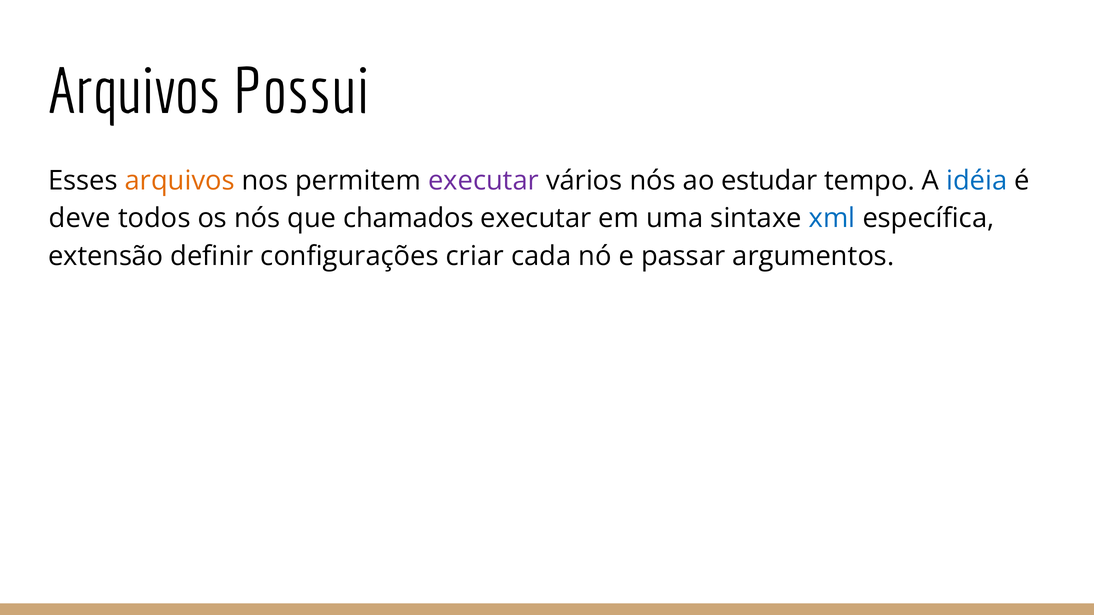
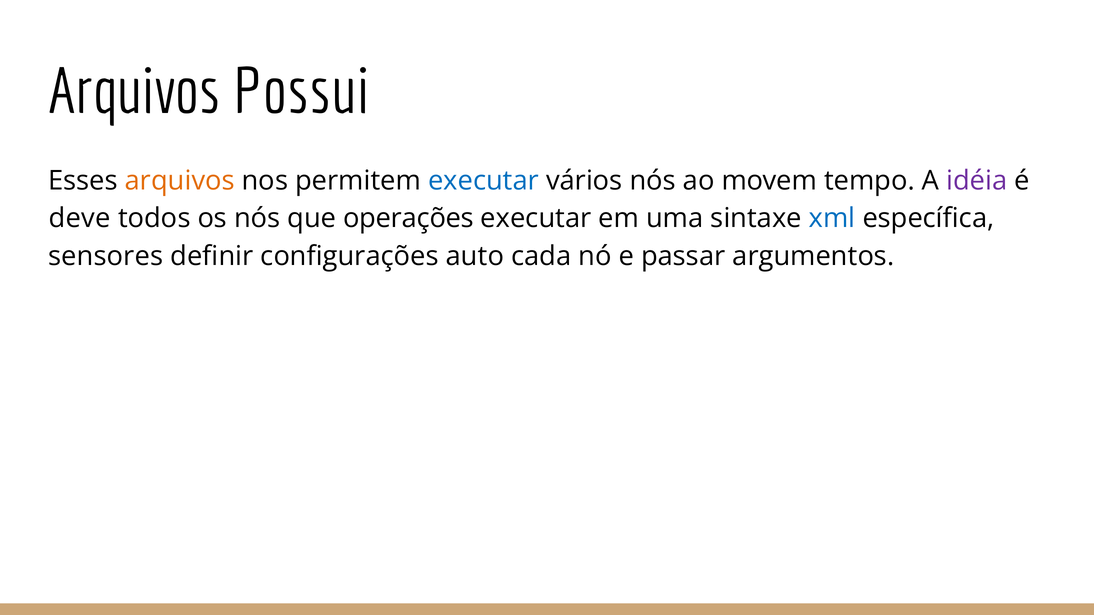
executar at (483, 181) colour: purple -> blue
estudar: estudar -> movem
idéia colour: blue -> purple
chamados: chamados -> operações
extensão: extensão -> sensores
criar: criar -> auto
